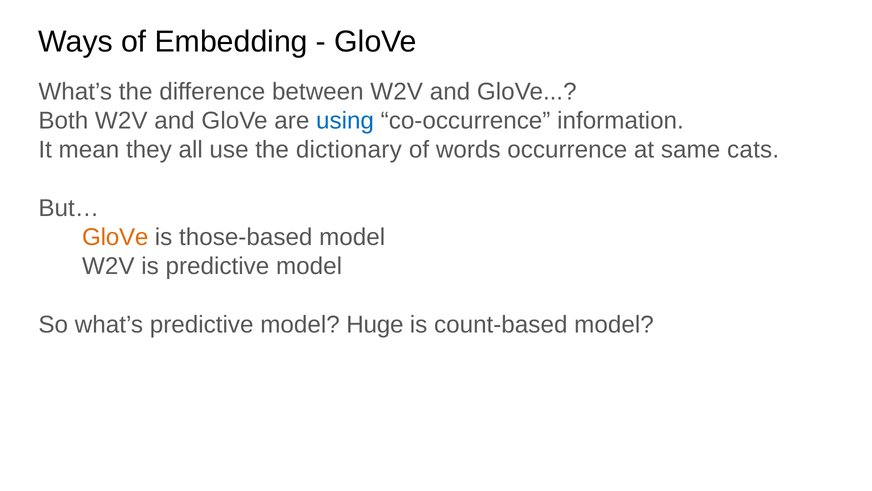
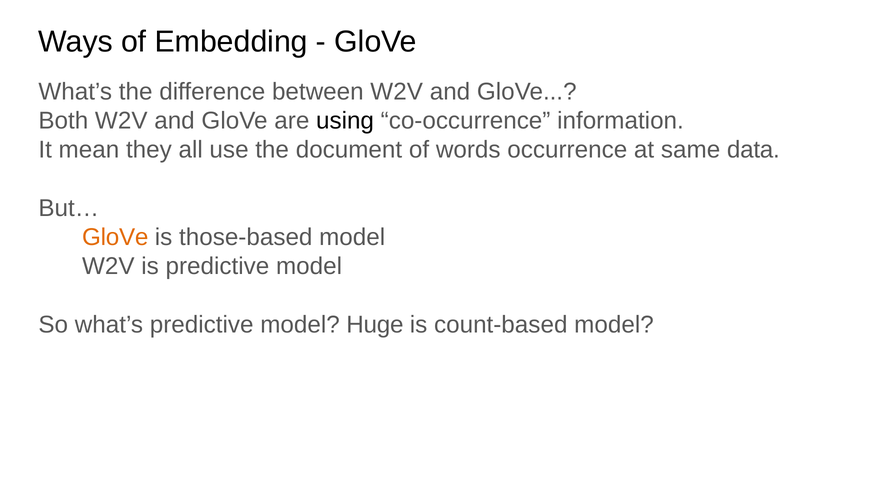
using colour: blue -> black
dictionary: dictionary -> document
cats: cats -> data
